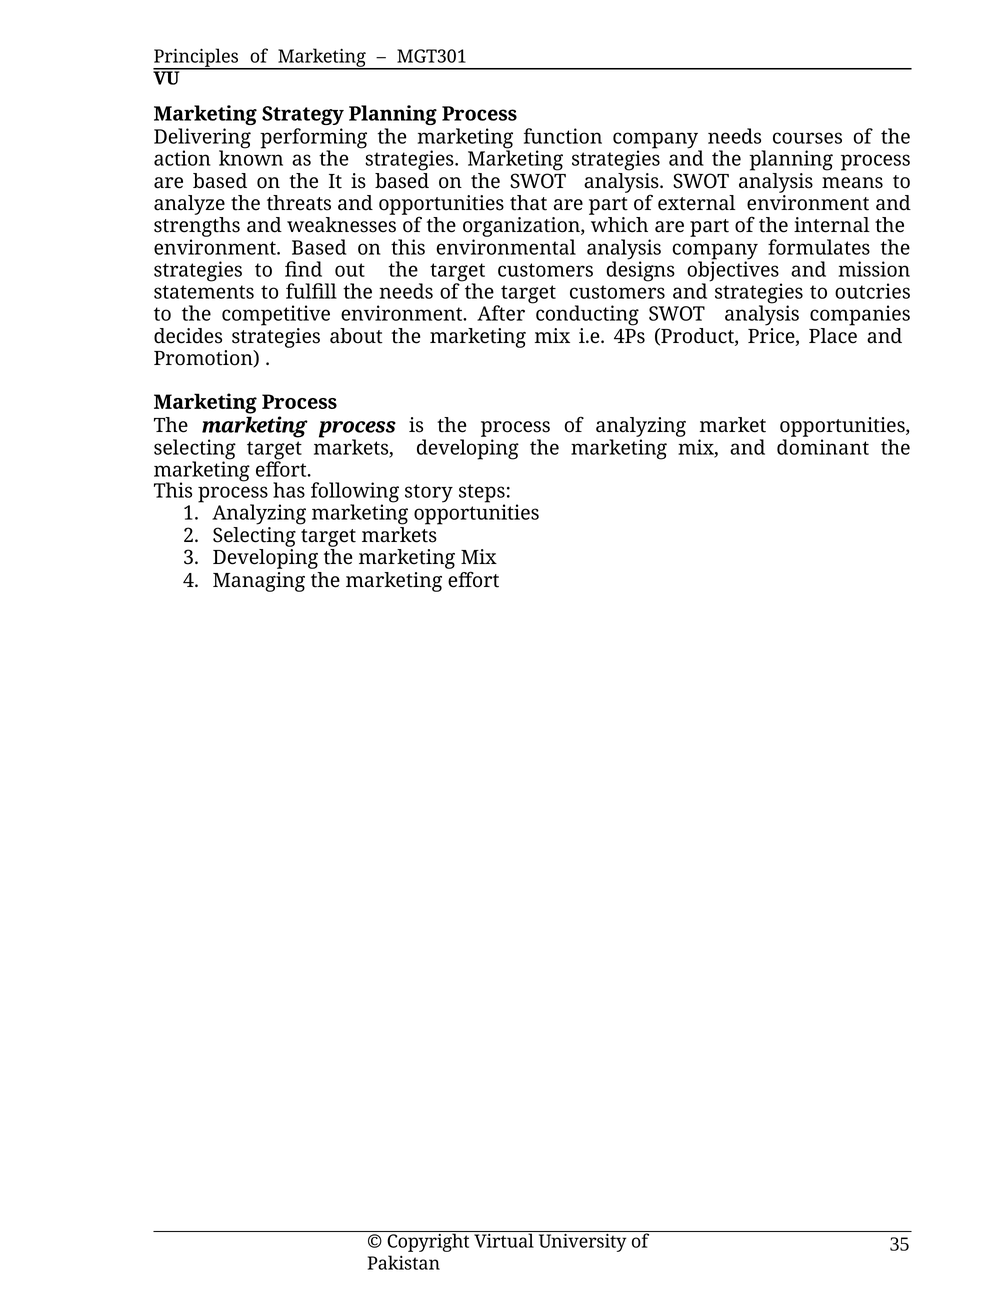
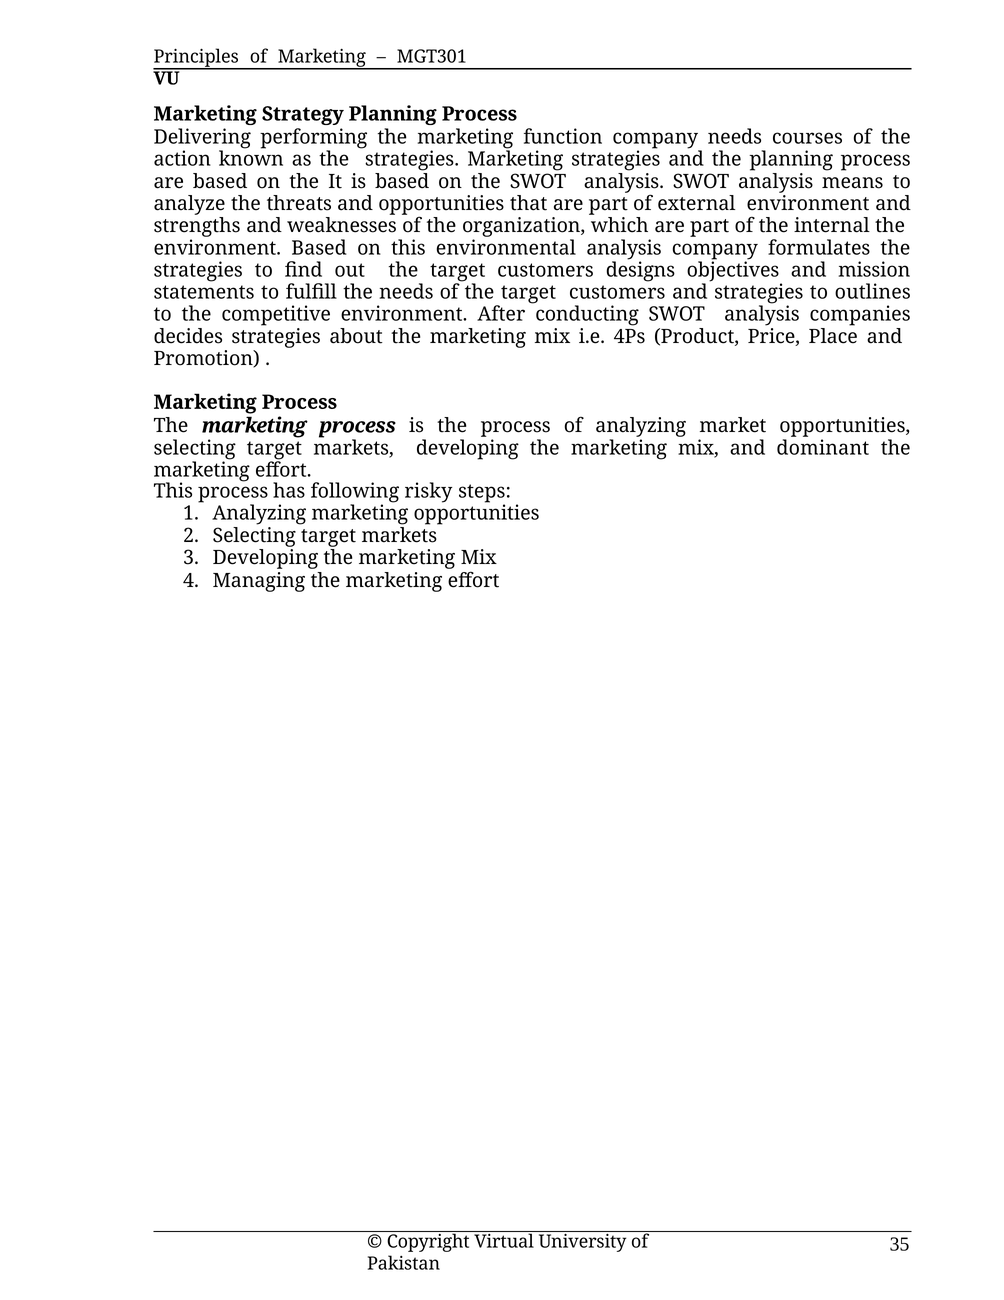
outcries: outcries -> outlines
story: story -> risky
